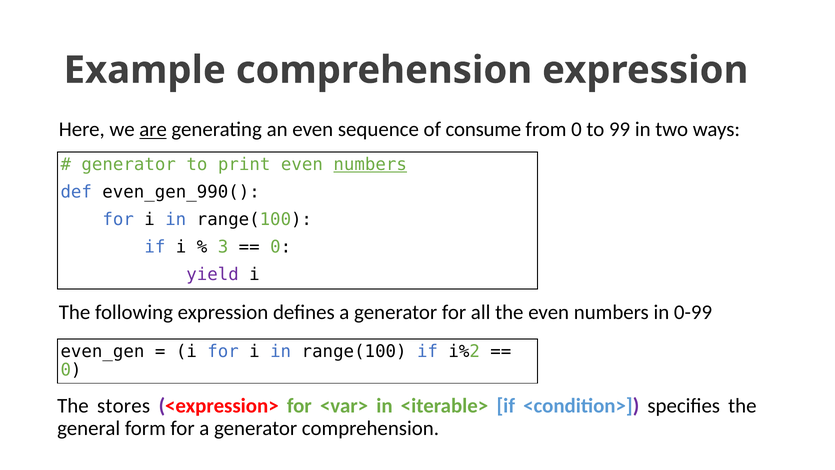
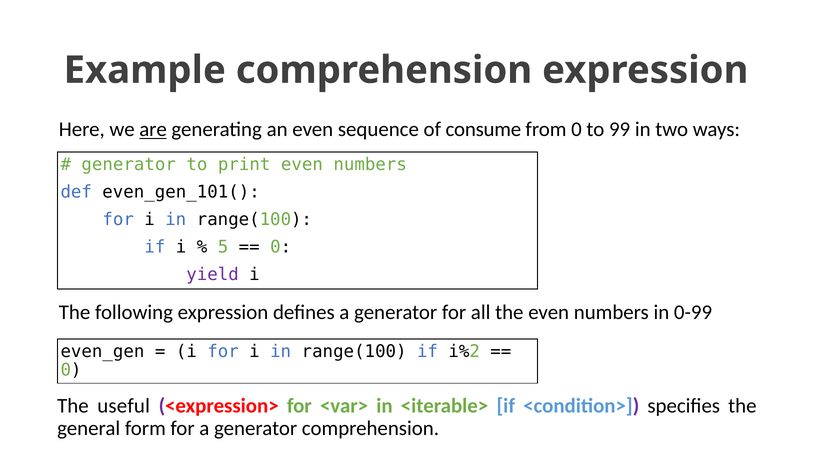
numbers at (370, 164) underline: present -> none
even_gen_990(: even_gen_990( -> even_gen_101(
3: 3 -> 5
stores: stores -> useful
